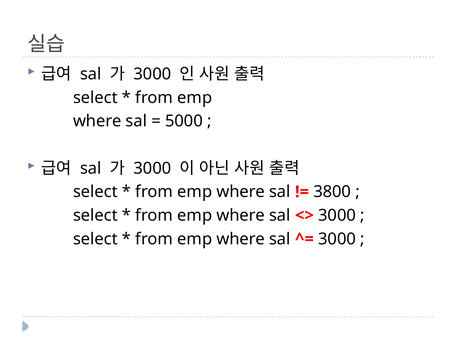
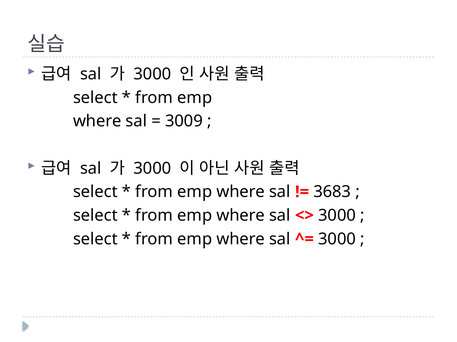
5000: 5000 -> 3009
3800: 3800 -> 3683
